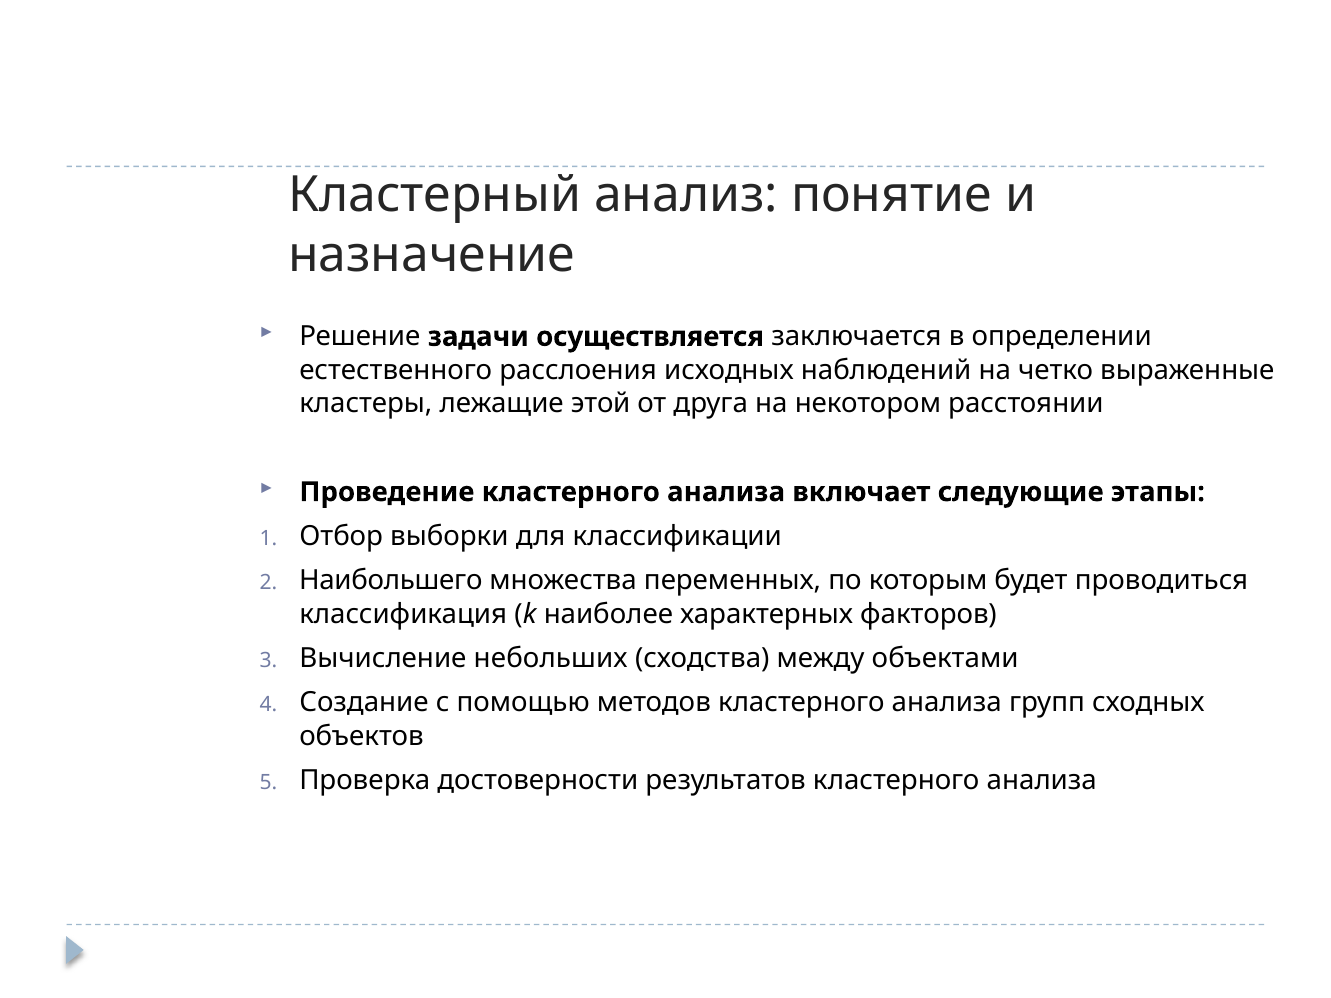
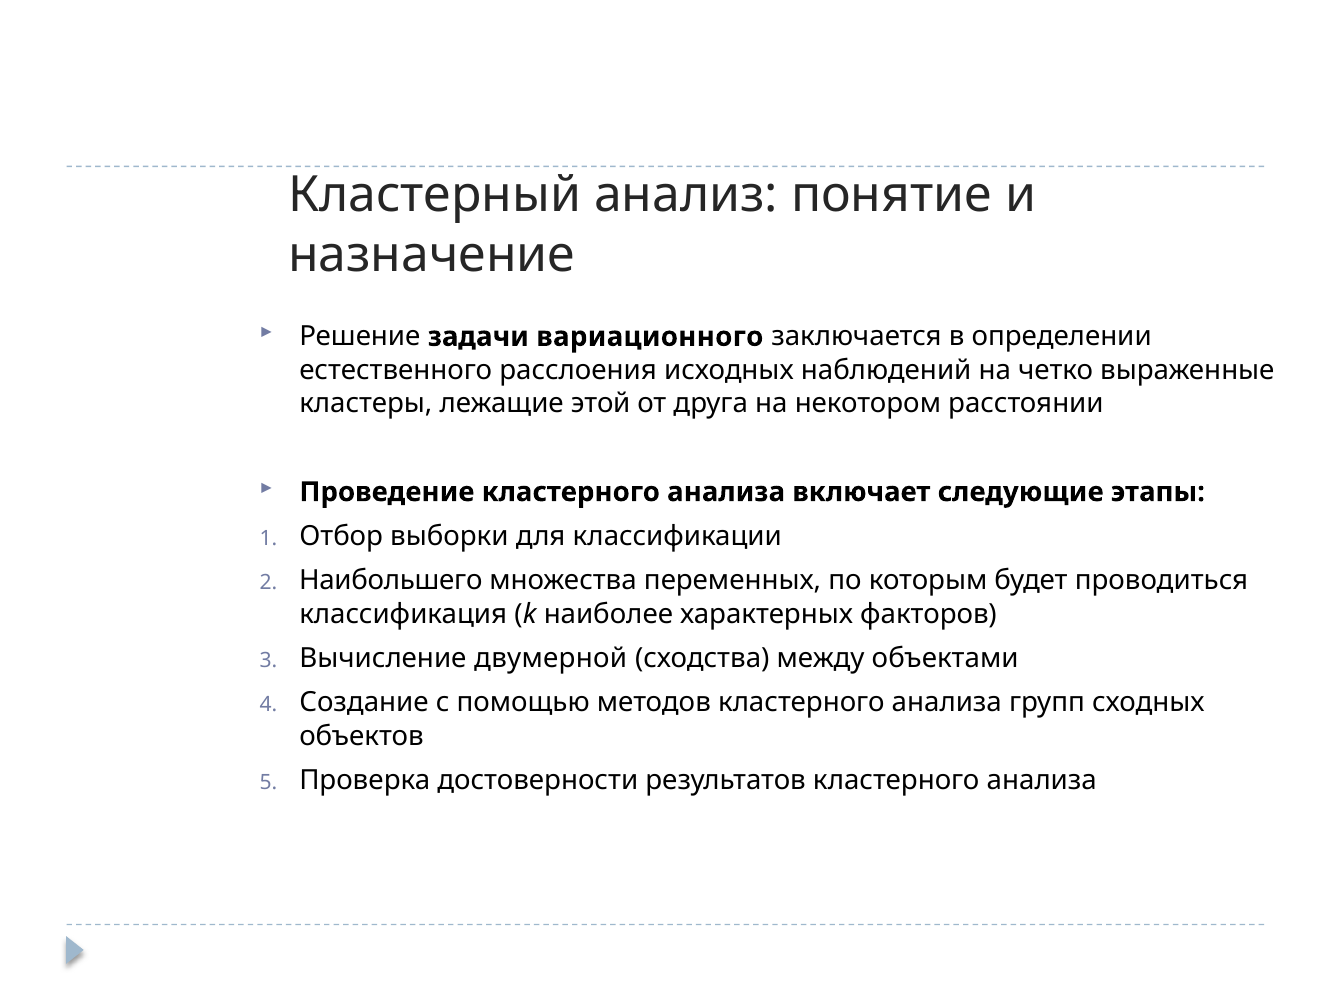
осуществляется: осуществляется -> вариационного
небольших: небольших -> двумерной
